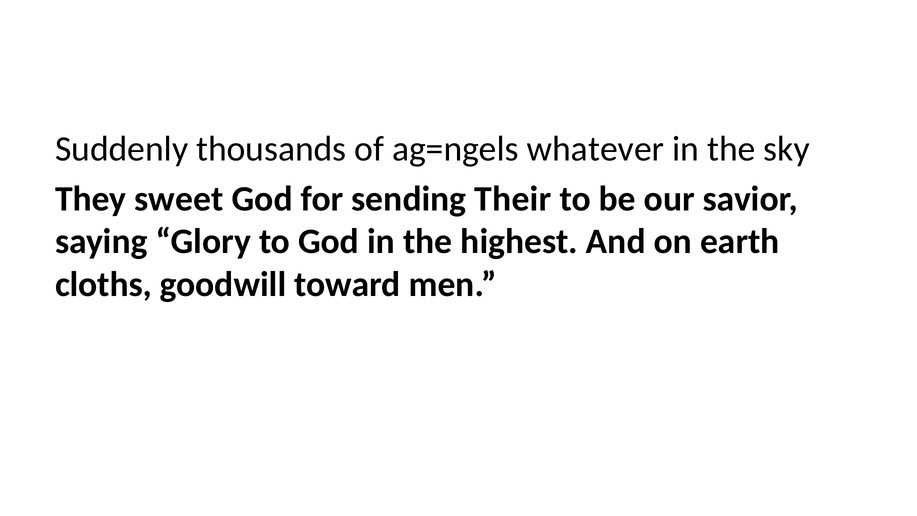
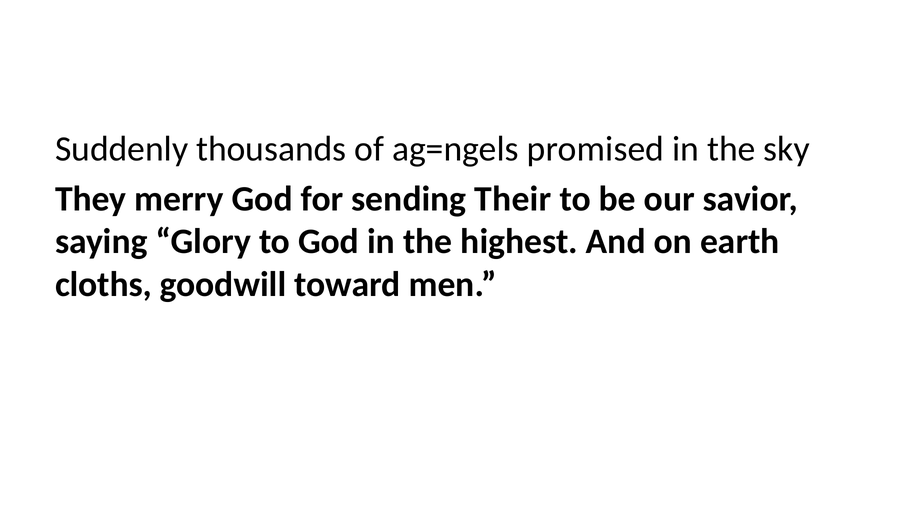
whatever: whatever -> promised
sweet: sweet -> merry
